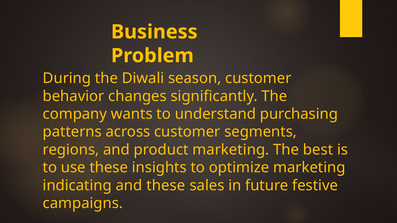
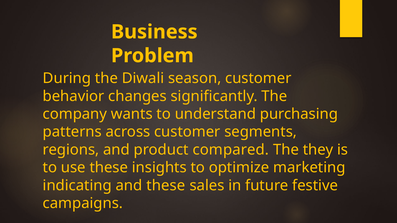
product marketing: marketing -> compared
best: best -> they
